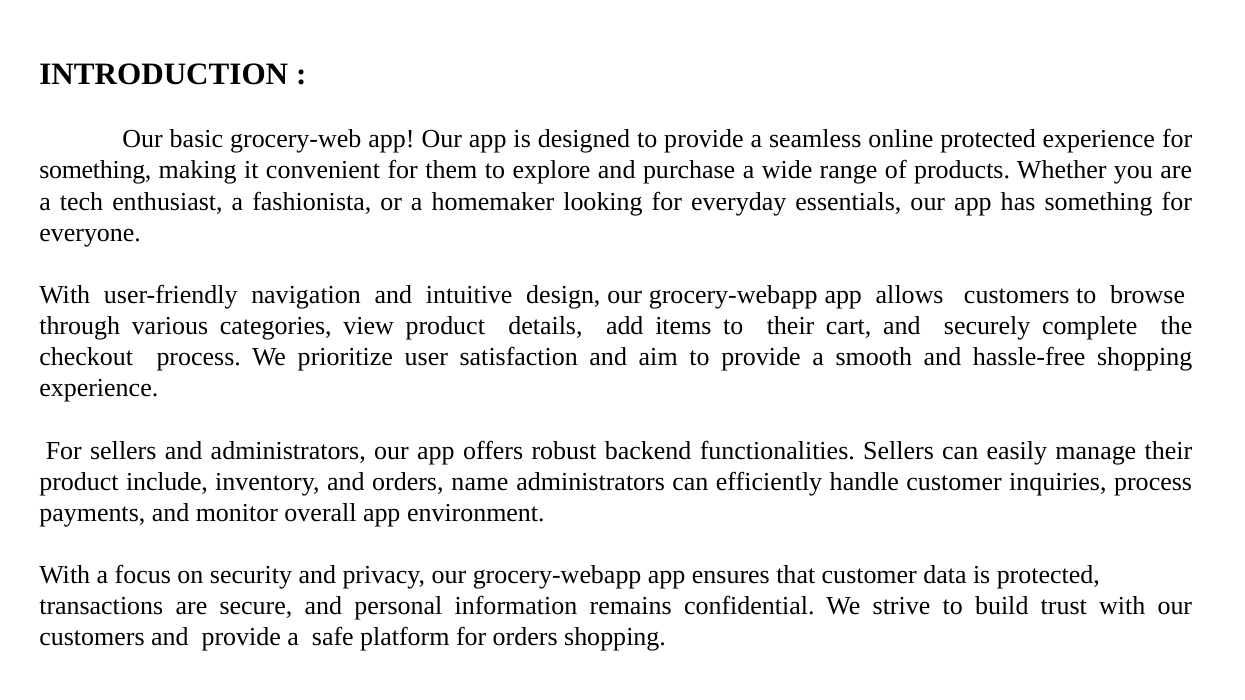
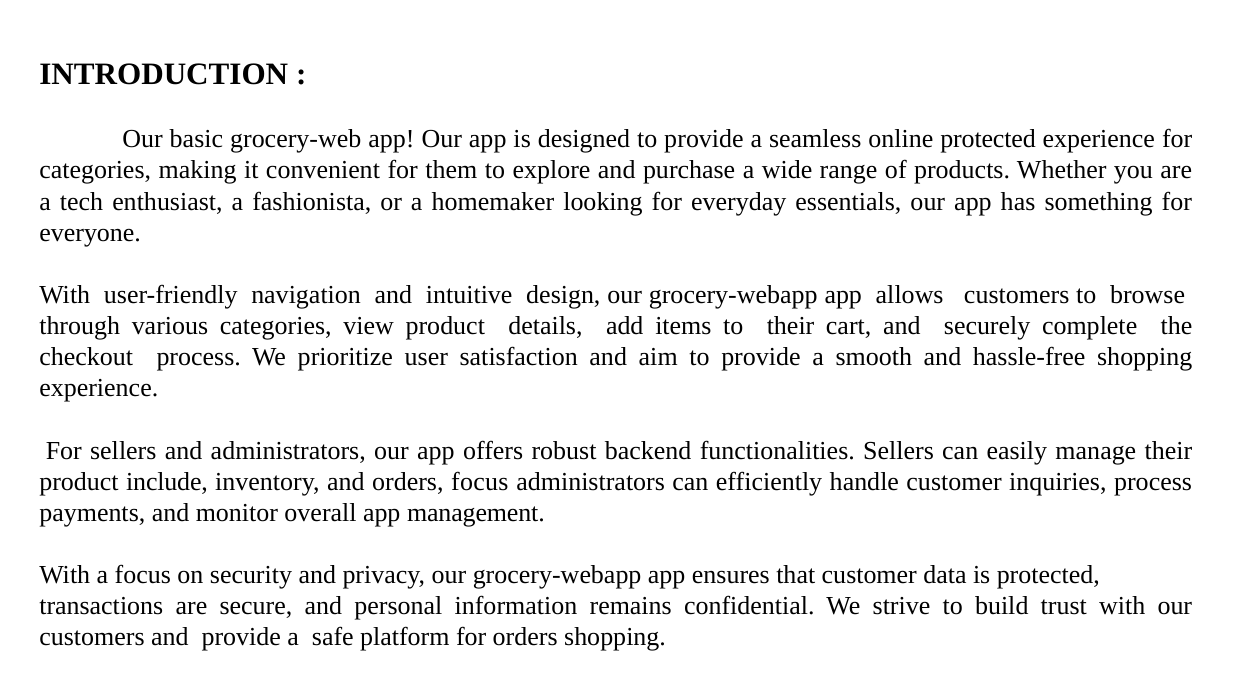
something at (95, 170): something -> categories
orders name: name -> focus
environment: environment -> management
